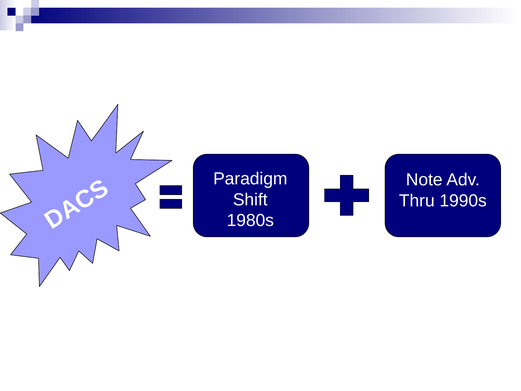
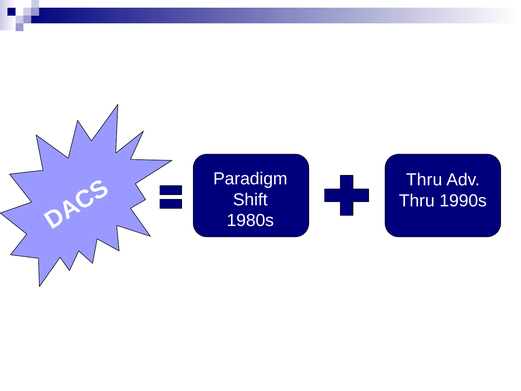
Note at (424, 180): Note -> Thru
